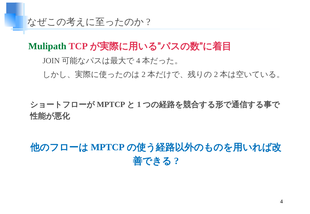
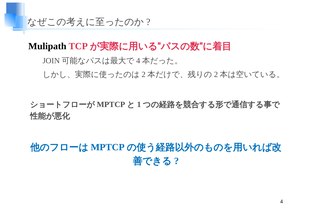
Mulipath colour: green -> black
